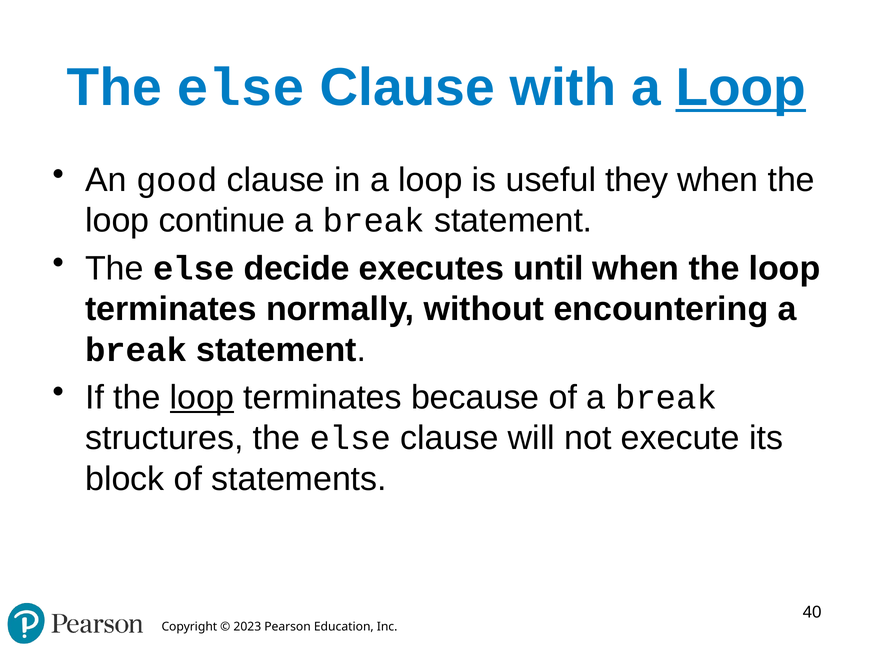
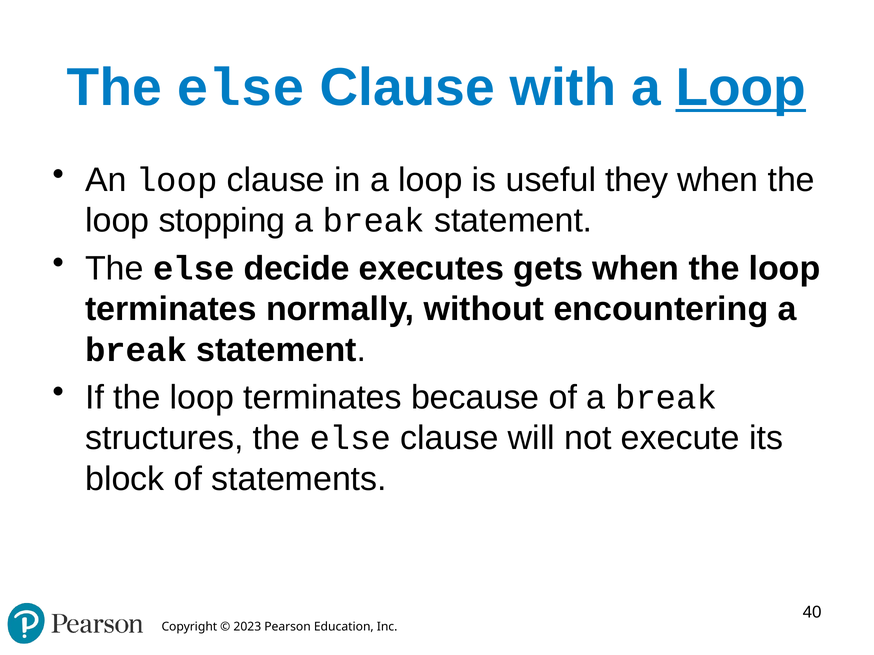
An good: good -> loop
continue: continue -> stopping
until: until -> gets
loop at (202, 398) underline: present -> none
